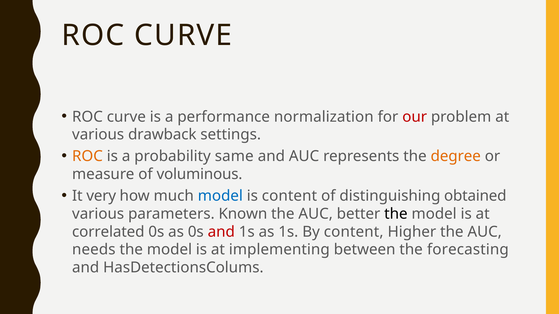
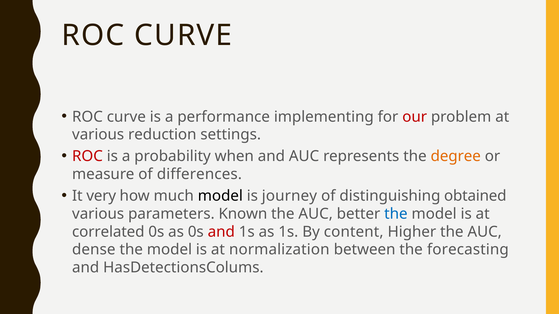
normalization: normalization -> implementing
drawback: drawback -> reduction
ROC at (87, 156) colour: orange -> red
same: same -> when
voluminous: voluminous -> differences
model at (220, 196) colour: blue -> black
is content: content -> journey
the at (396, 214) colour: black -> blue
needs: needs -> dense
implementing: implementing -> normalization
